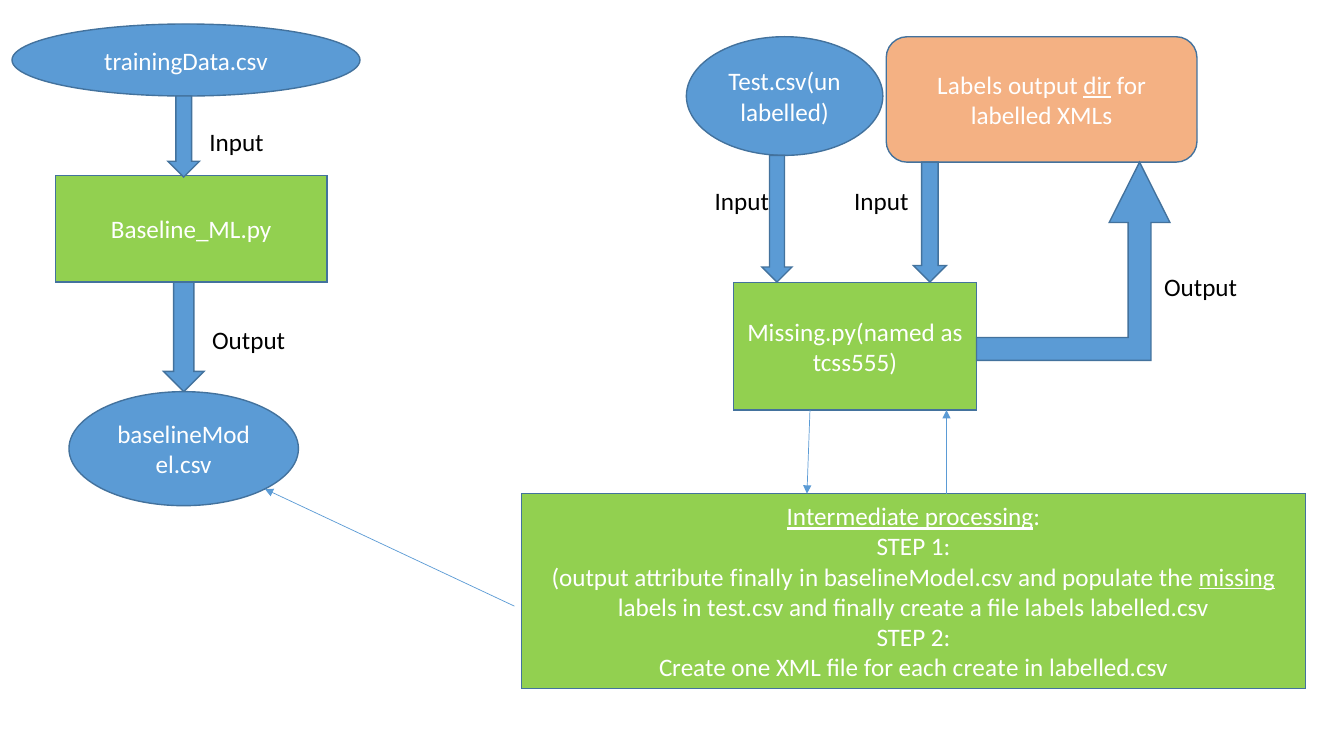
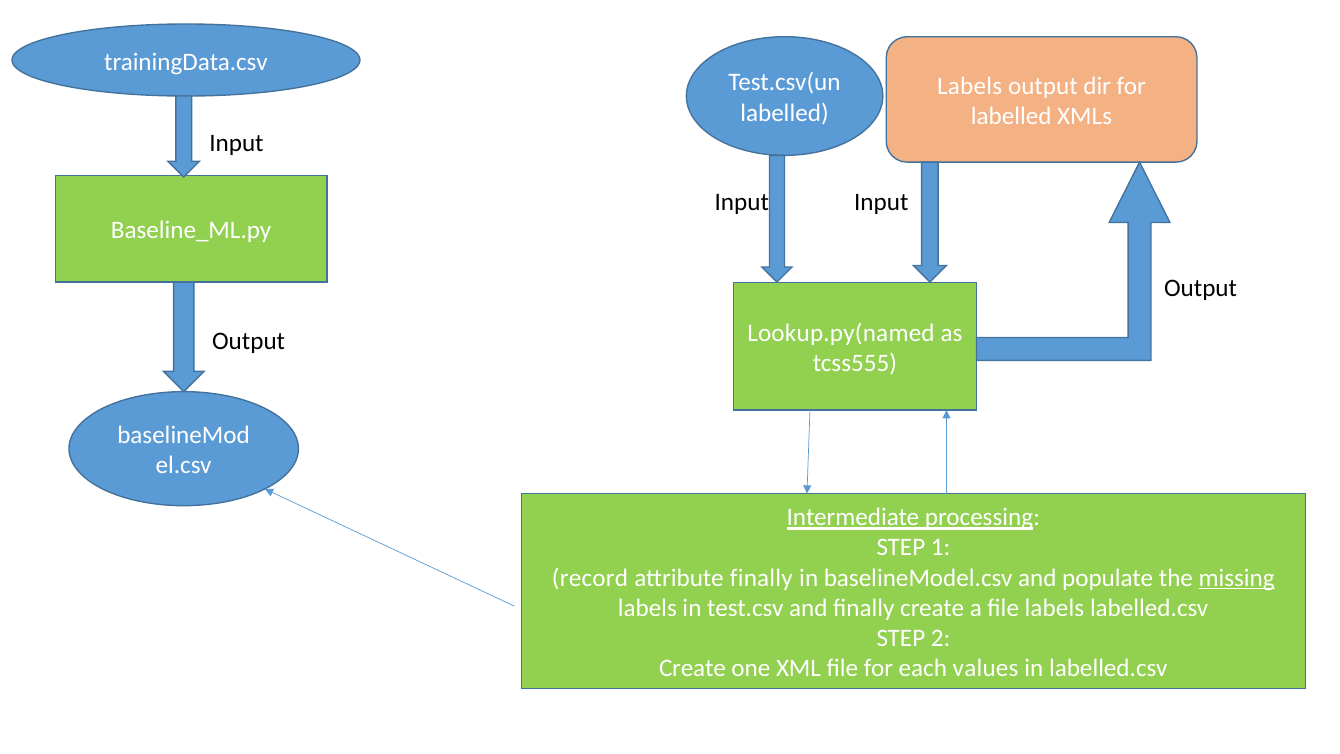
dir underline: present -> none
Missing.py(named: Missing.py(named -> Lookup.py(named
output at (590, 578): output -> record
each create: create -> values
